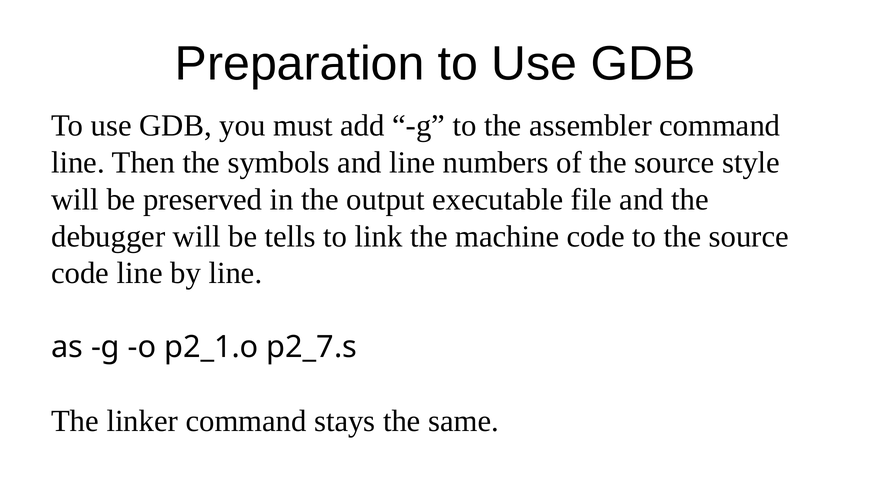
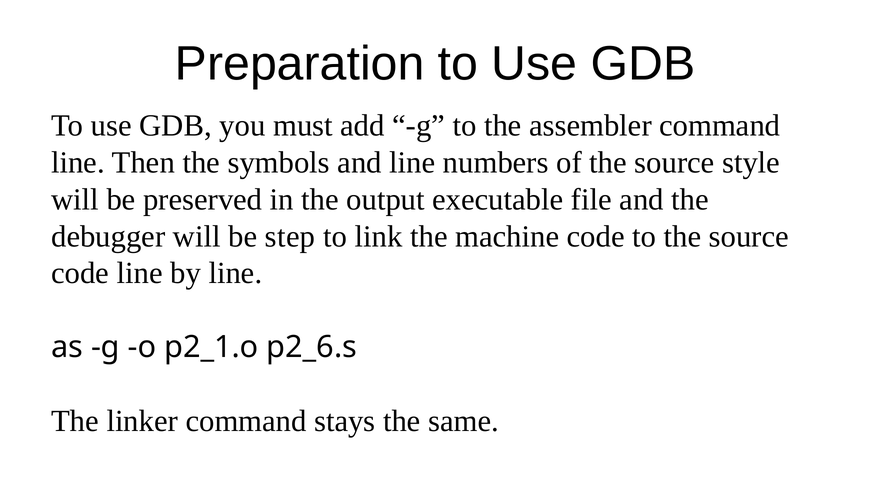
tells: tells -> step
p2_7.s: p2_7.s -> p2_6.s
